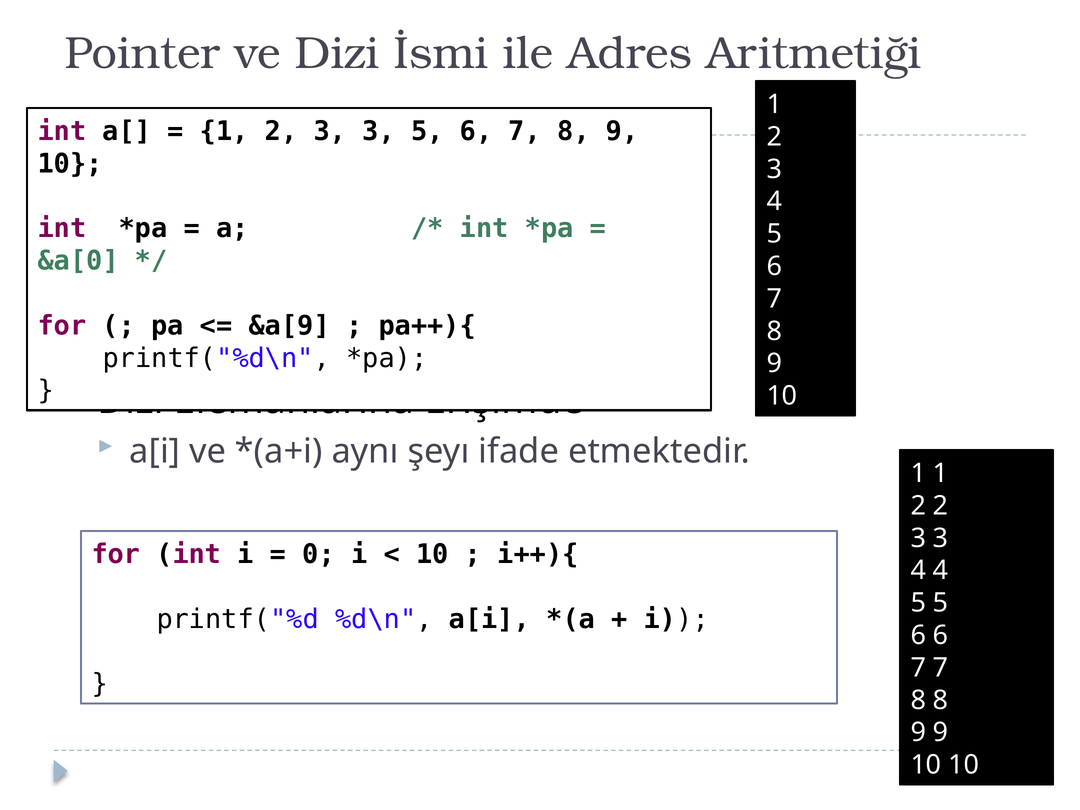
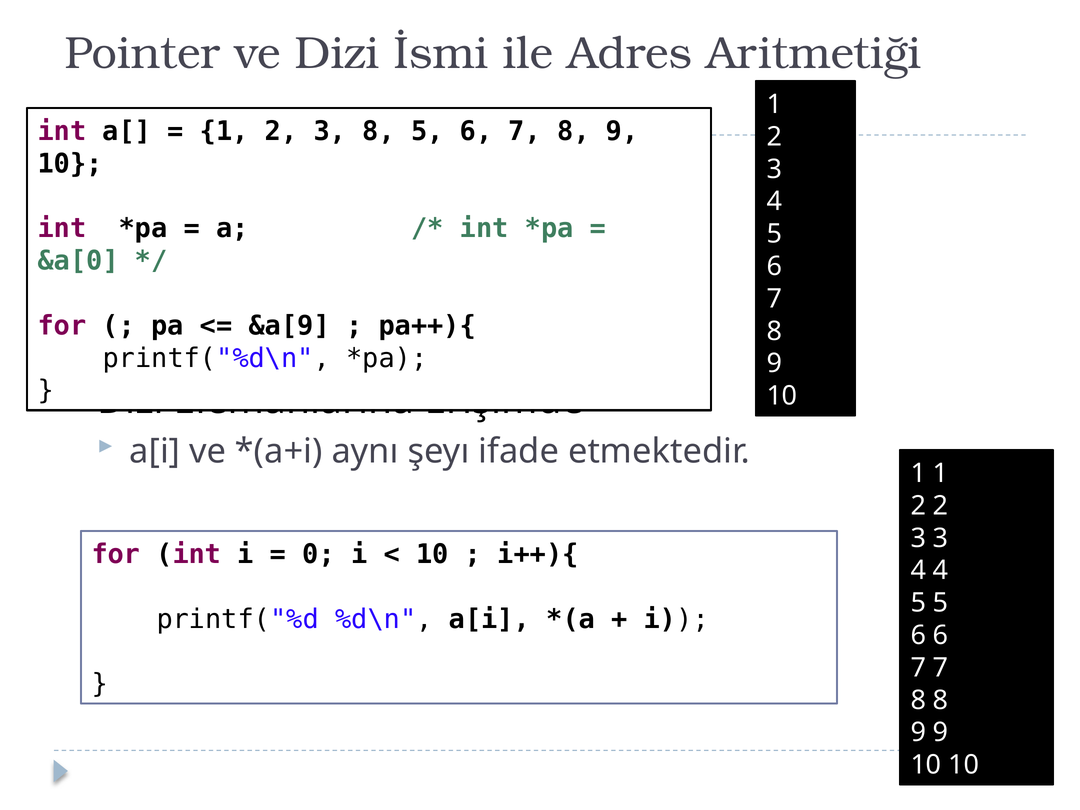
1 2 3 3: 3 -> 8
